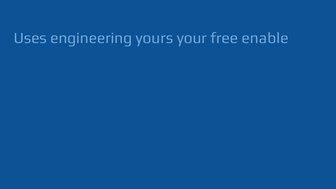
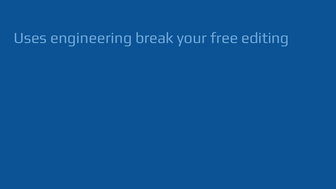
yours: yours -> break
enable: enable -> editing
